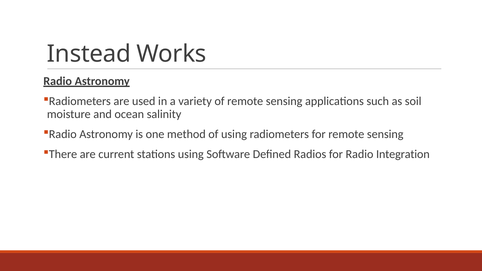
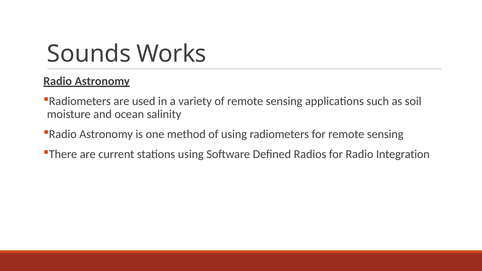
Instead: Instead -> Sounds
